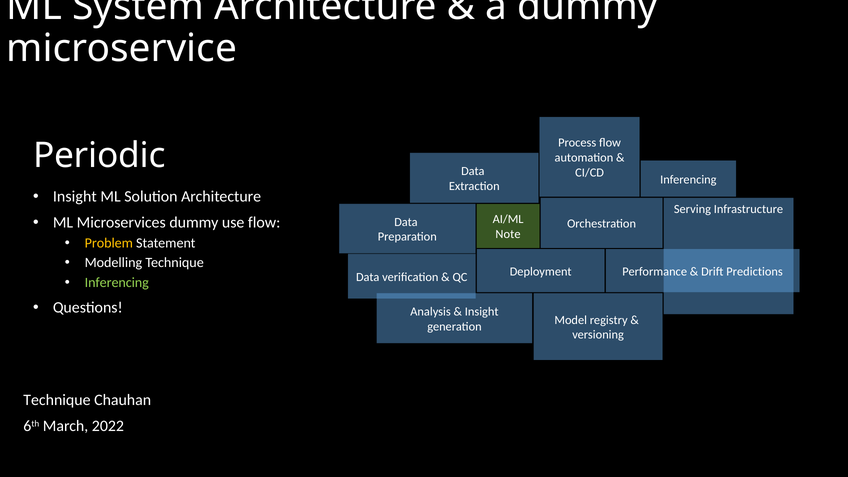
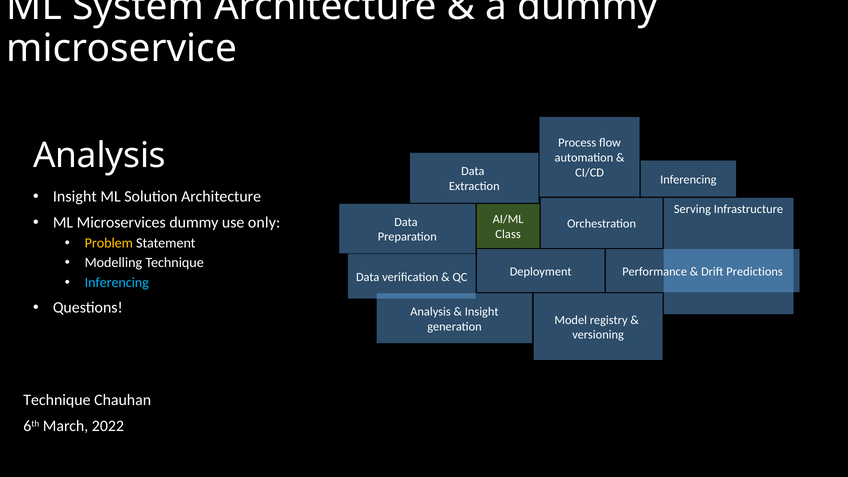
Periodic at (99, 155): Periodic -> Analysis
use flow: flow -> only
Note: Note -> Class
Inferencing at (117, 282) colour: light green -> light blue
